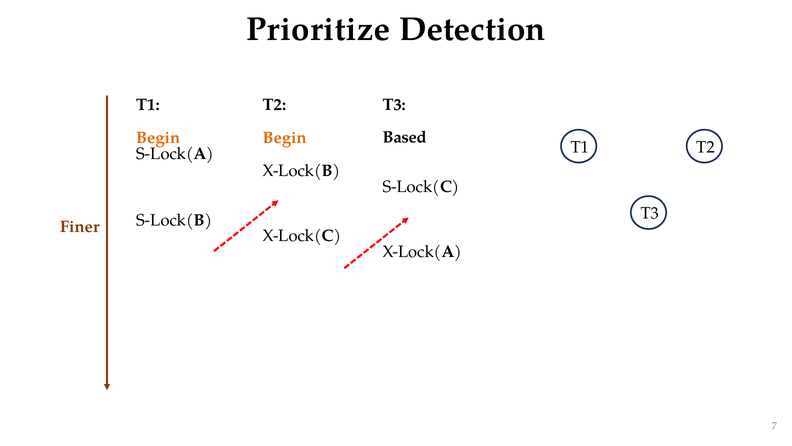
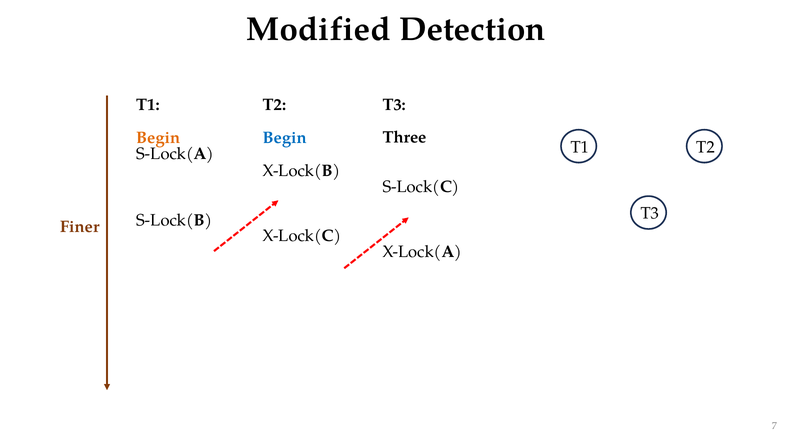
Prioritize: Prioritize -> Modified
Based: Based -> Three
Begin at (285, 138) colour: orange -> blue
